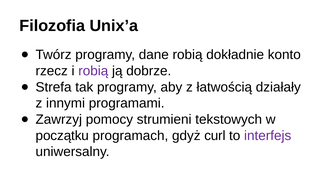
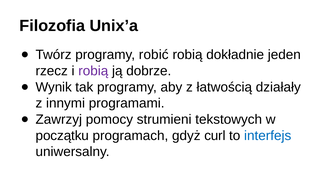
dane: dane -> robić
konto: konto -> jeden
Strefa: Strefa -> Wynik
interfejs colour: purple -> blue
